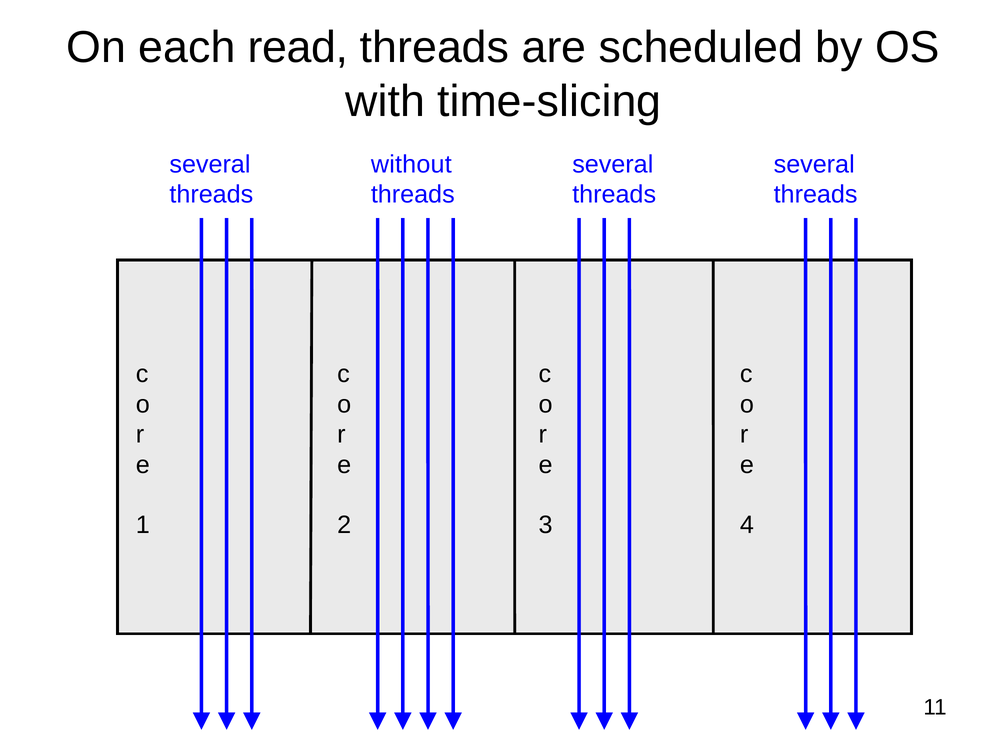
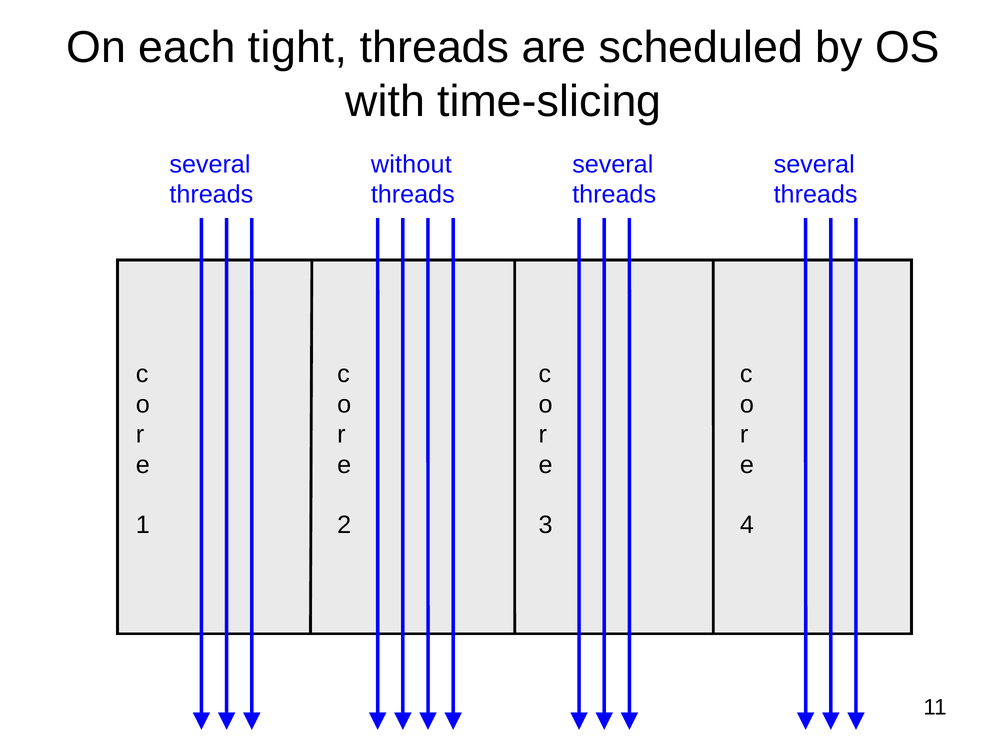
read: read -> tight
